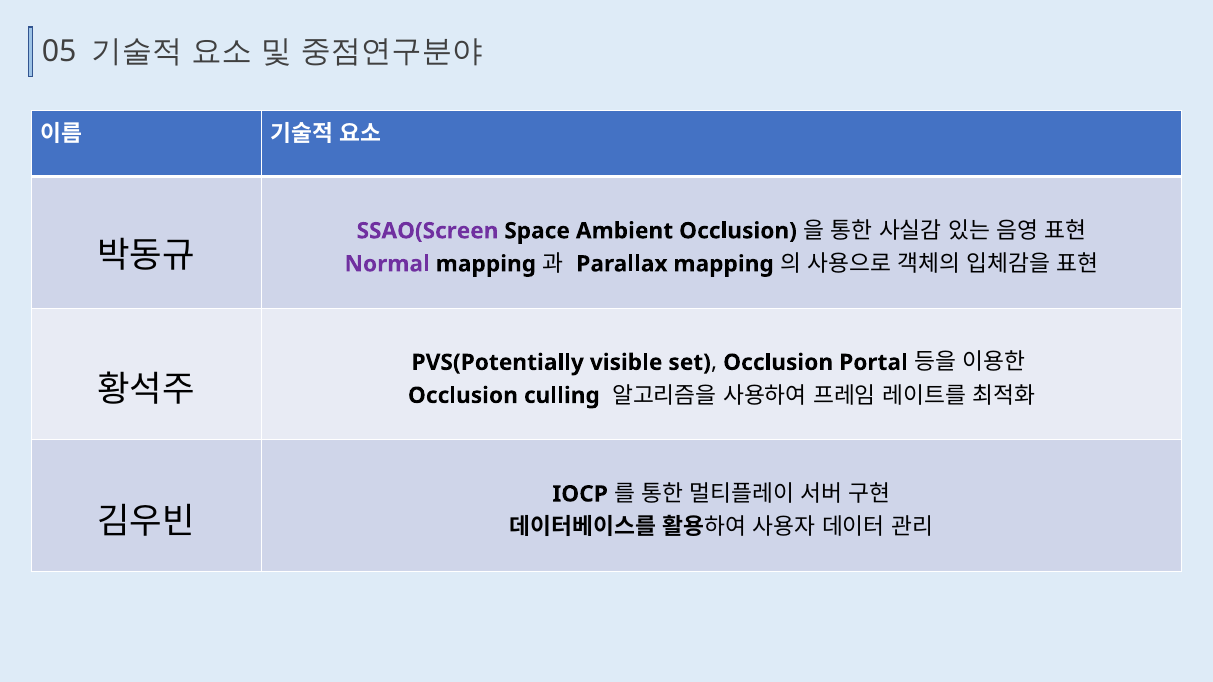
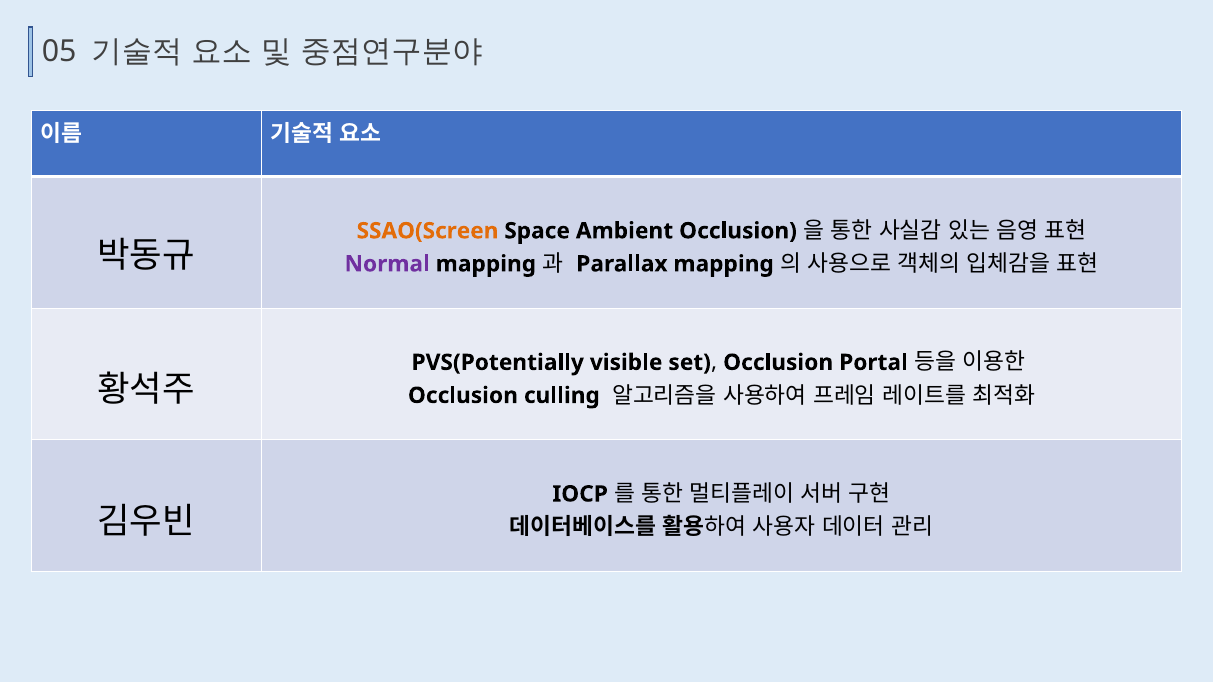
SSAO(Screen colour: purple -> orange
